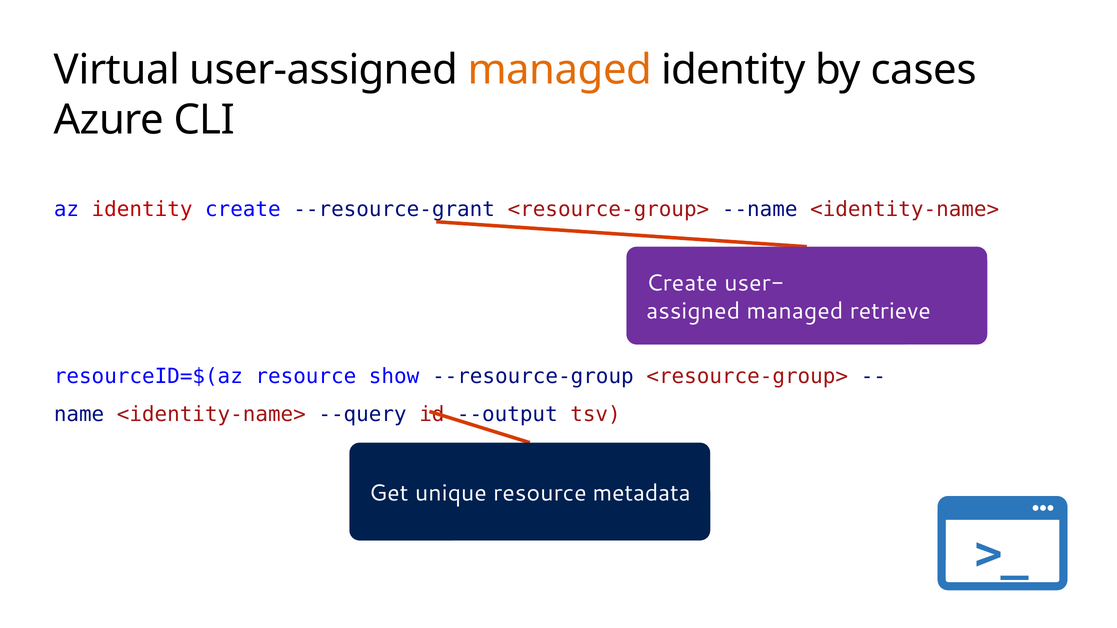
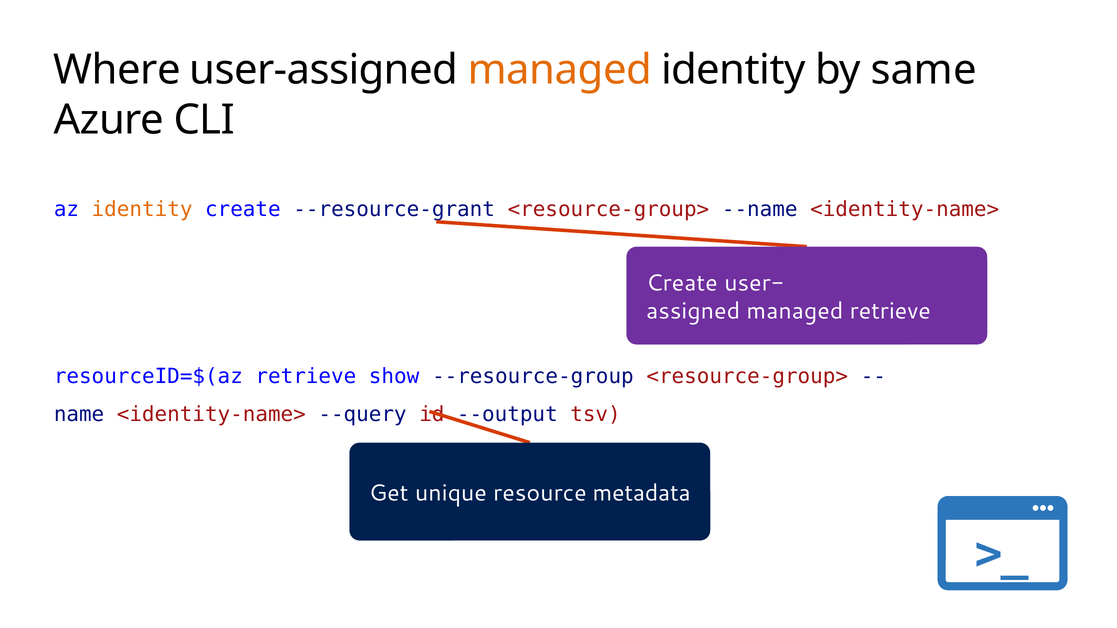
Virtual: Virtual -> Where
cases: cases -> same
identity at (142, 209) colour: red -> orange
resourceID=$(az resource: resource -> retrieve
